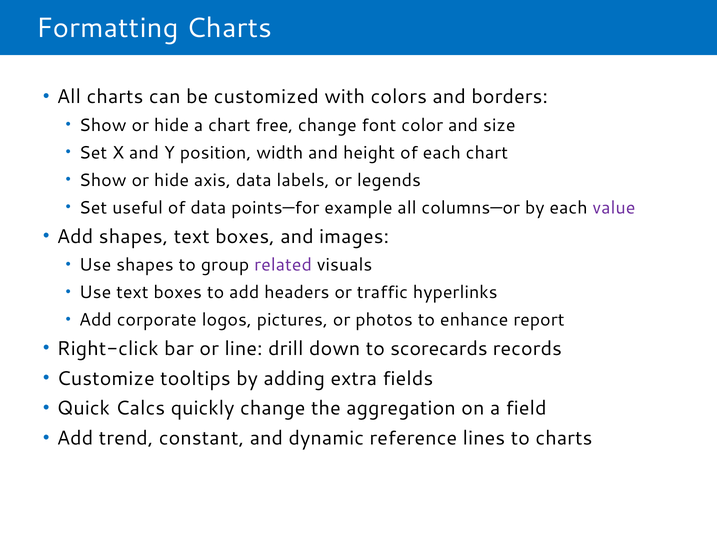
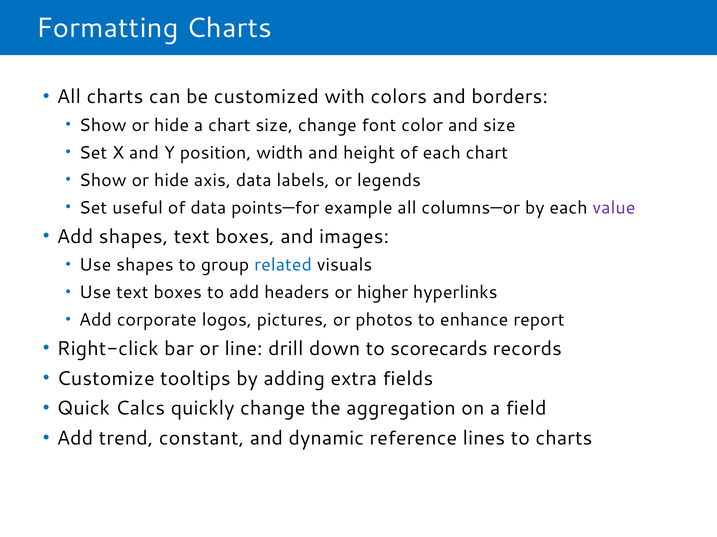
chart free: free -> size
related colour: purple -> blue
traffic: traffic -> higher
